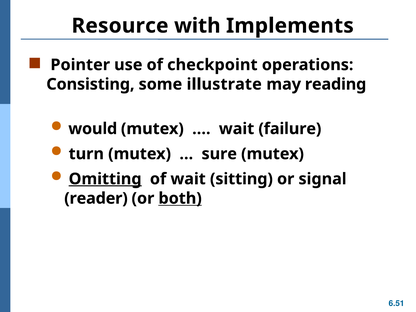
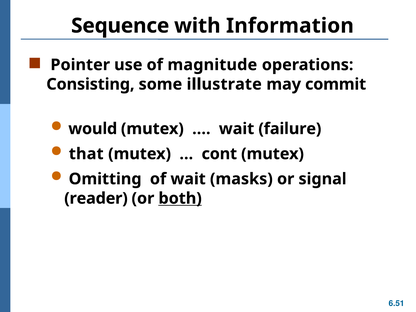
Resource: Resource -> Sequence
Implements: Implements -> Information
checkpoint: checkpoint -> magnitude
reading: reading -> commit
turn: turn -> that
sure: sure -> cont
Omitting underline: present -> none
sitting: sitting -> masks
